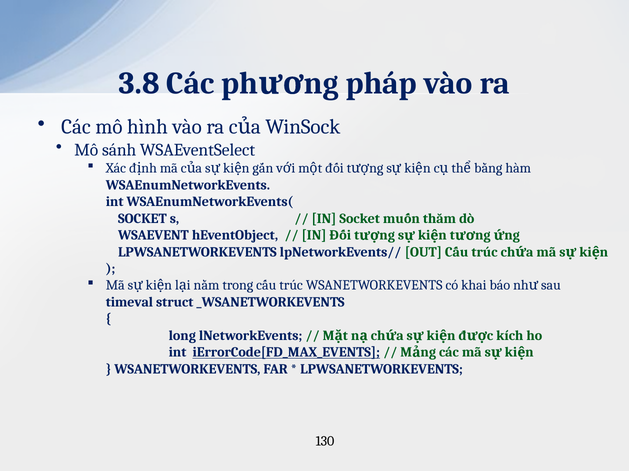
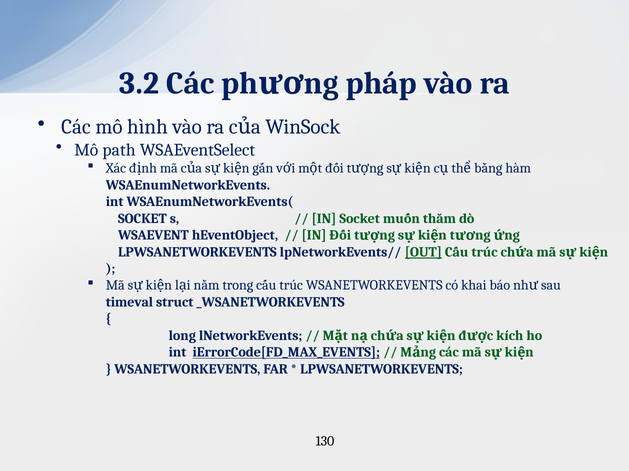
3.8: 3.8 -> 3.2
sánh: sánh -> path
OUT underline: none -> present
